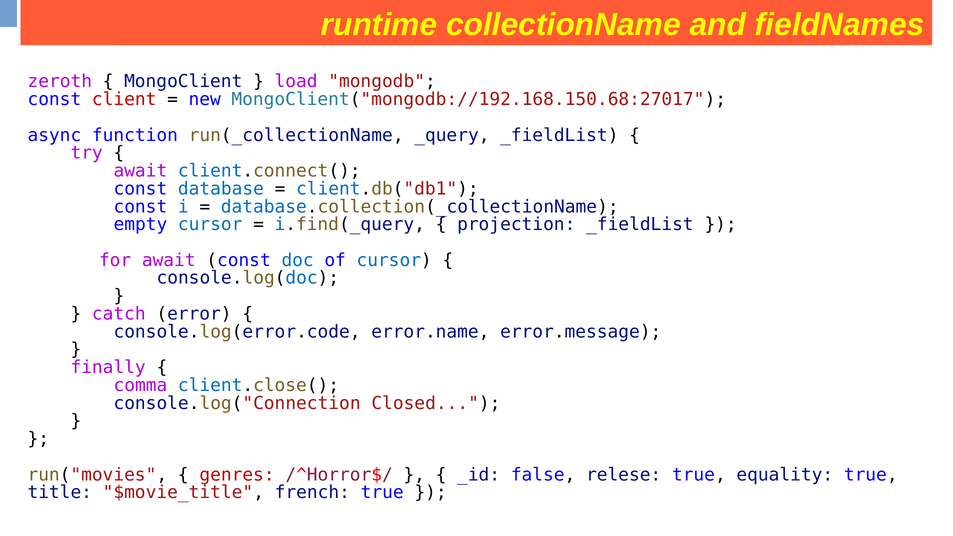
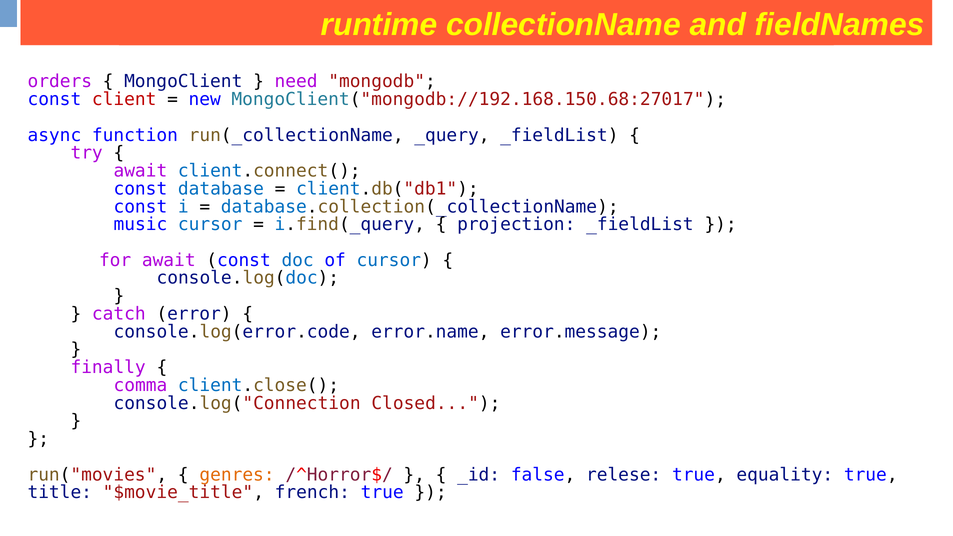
zeroth: zeroth -> orders
load: load -> need
empty: empty -> music
genres colour: red -> orange
